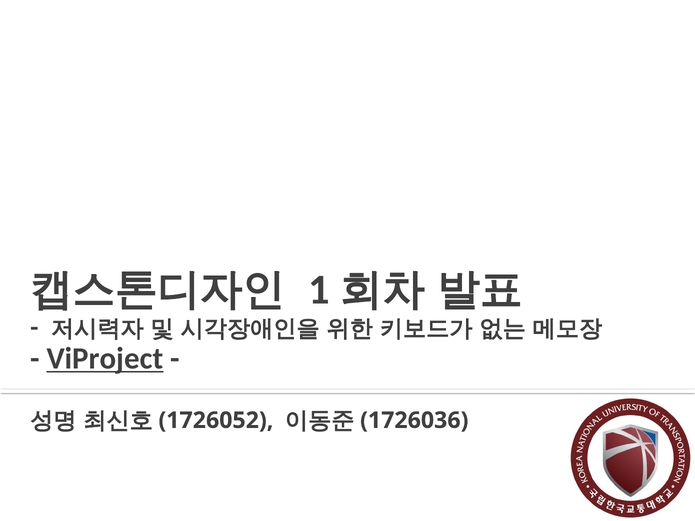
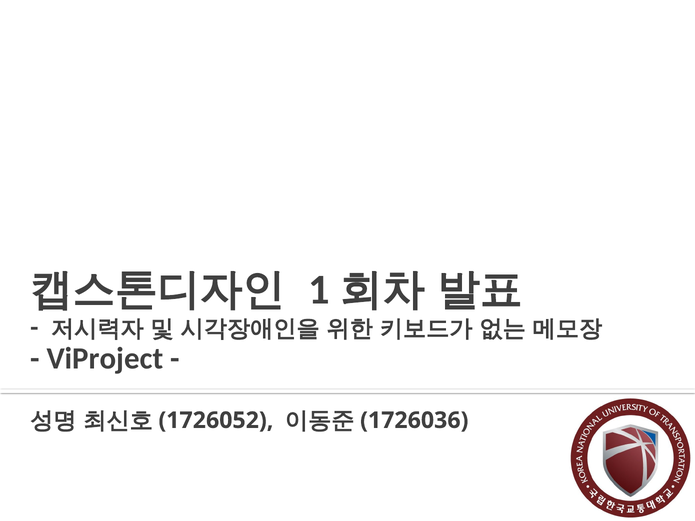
ViProject underline: present -> none
